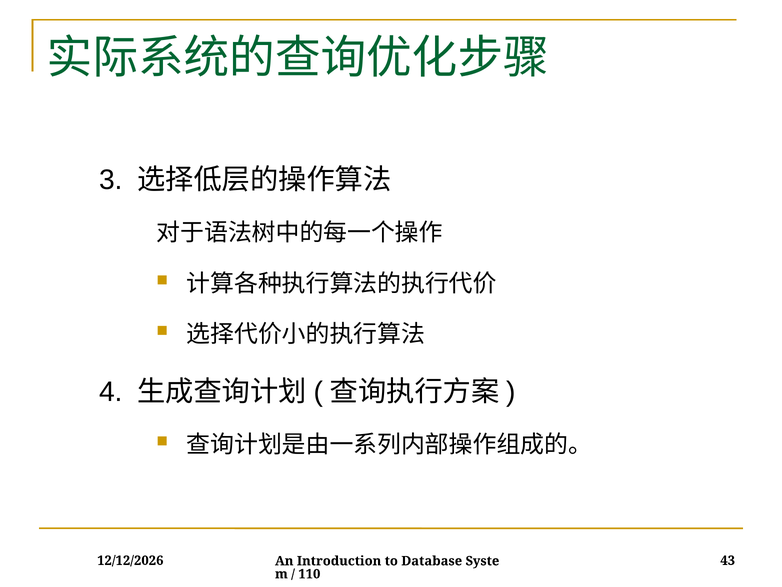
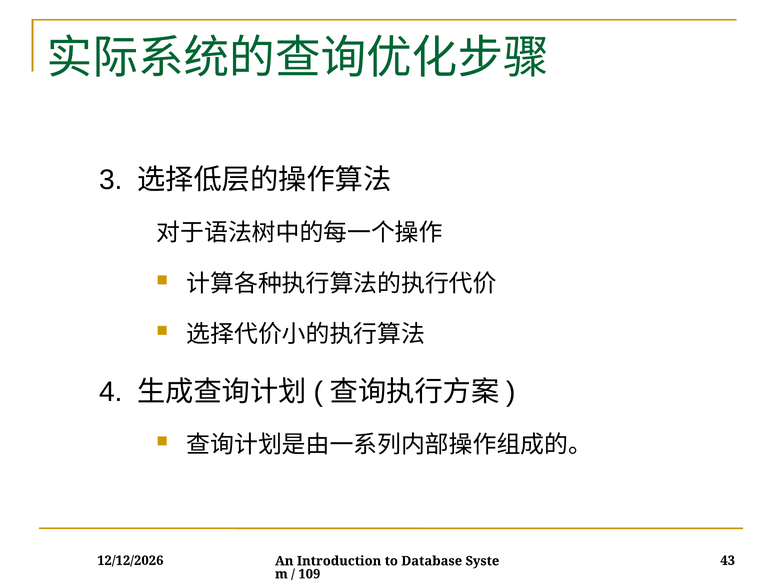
110: 110 -> 109
